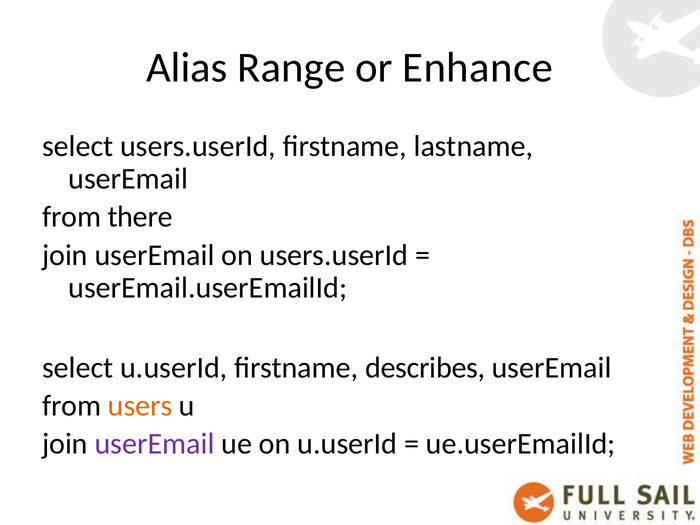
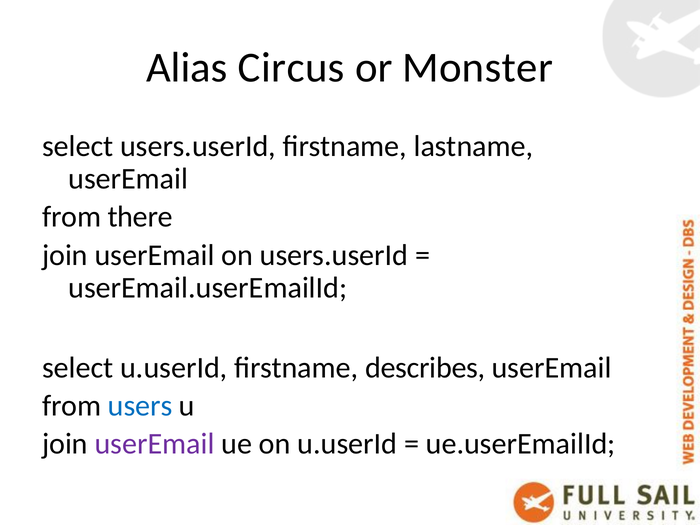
Range: Range -> Circus
Enhance: Enhance -> Monster
users colour: orange -> blue
